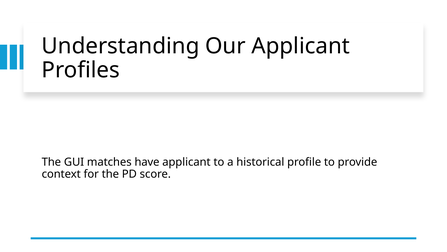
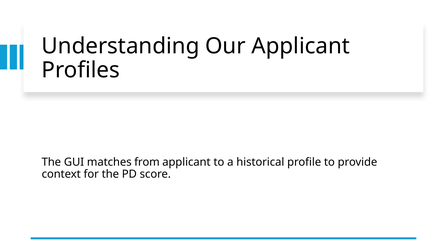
have: have -> from
